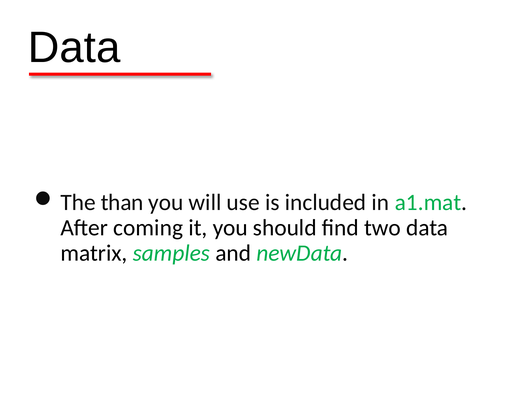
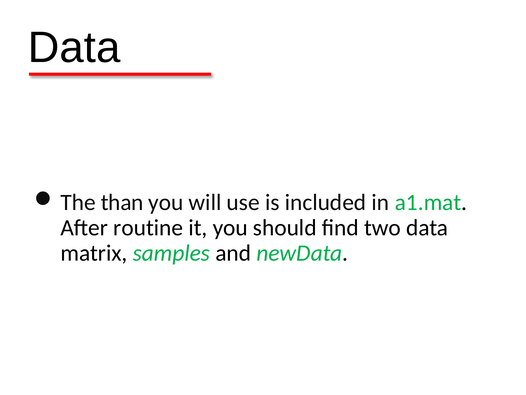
coming: coming -> routine
